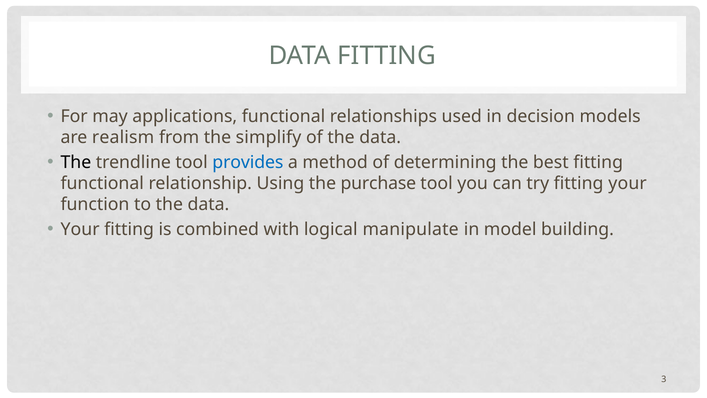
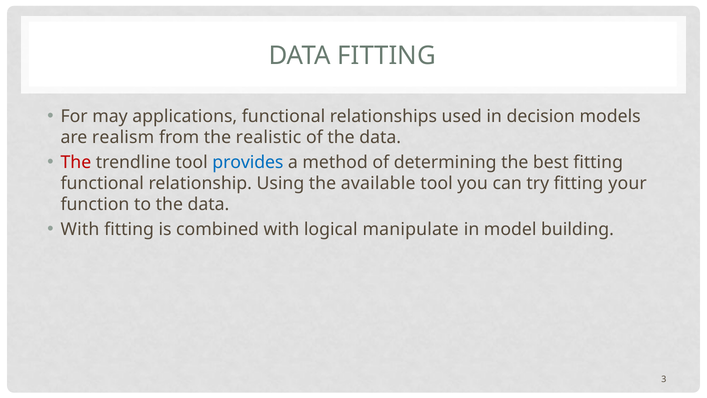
simplify: simplify -> realistic
The at (76, 162) colour: black -> red
purchase: purchase -> available
Your at (80, 229): Your -> With
